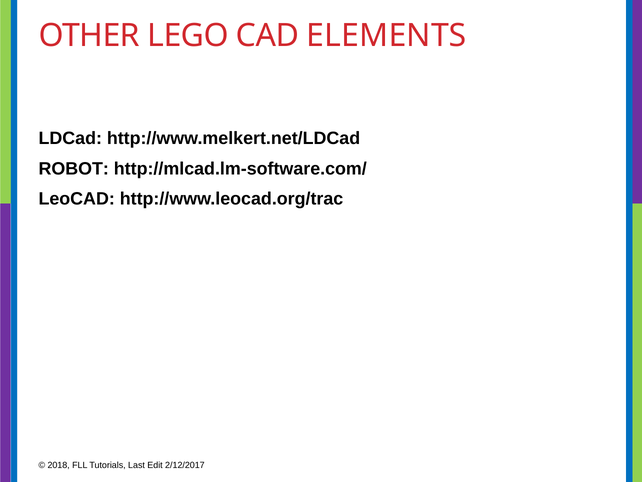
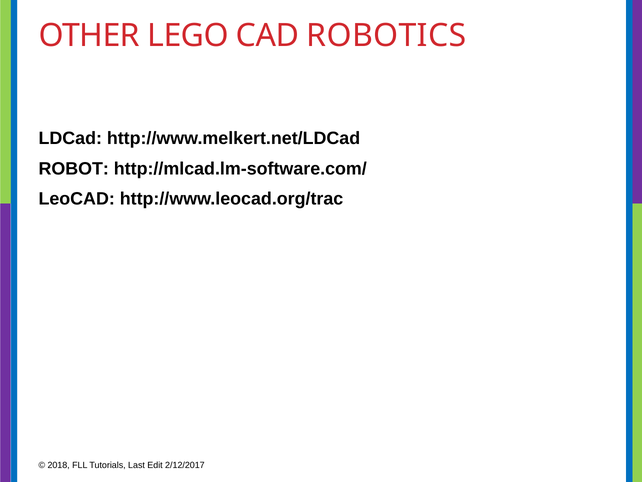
ELEMENTS: ELEMENTS -> ROBOTICS
